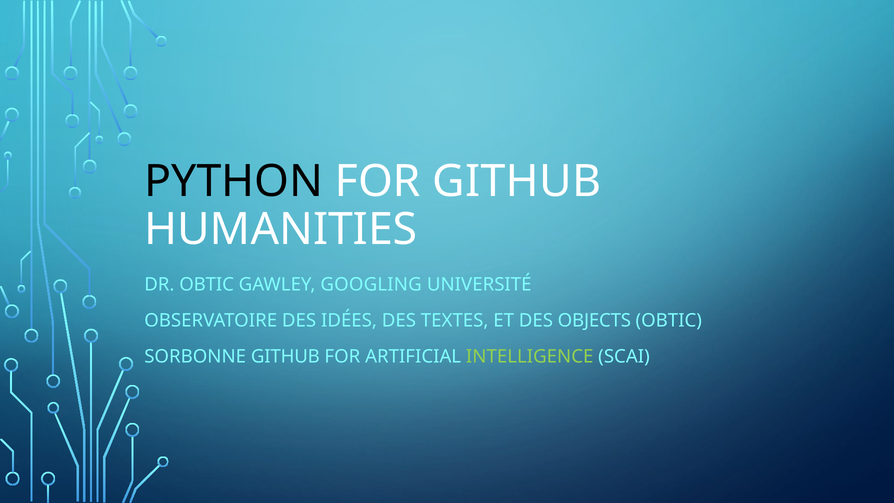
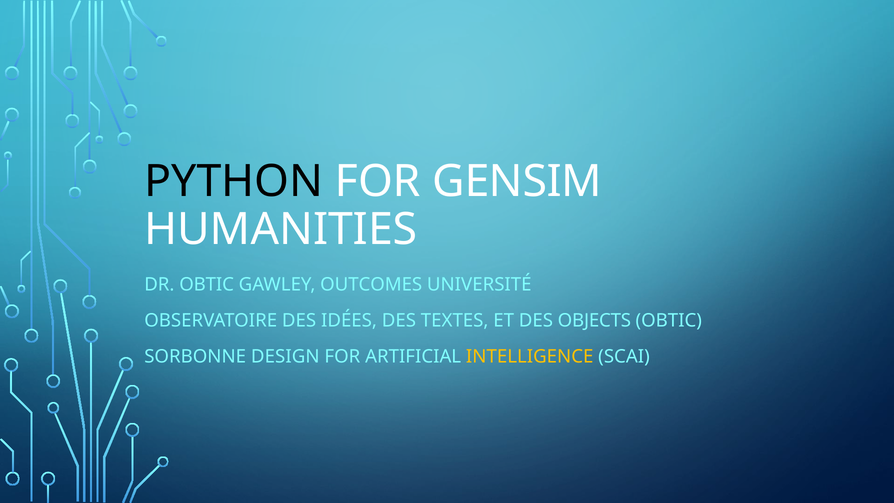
FOR GITHUB: GITHUB -> GENSIM
GOOGLING: GOOGLING -> OUTCOMES
SORBONNE GITHUB: GITHUB -> DESIGN
INTELLIGENCE colour: light green -> yellow
